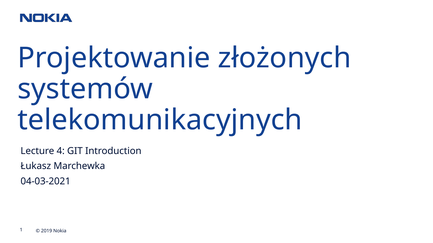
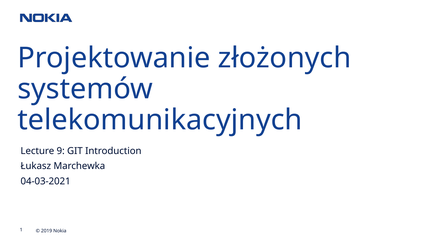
4: 4 -> 9
